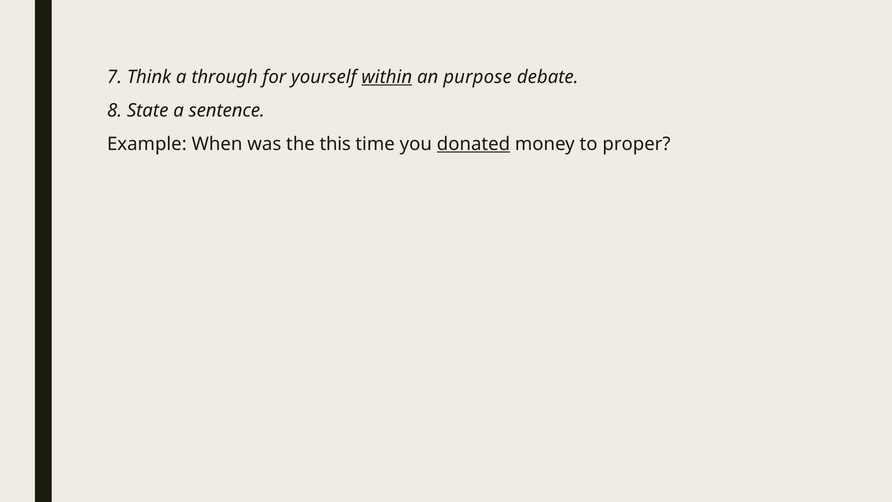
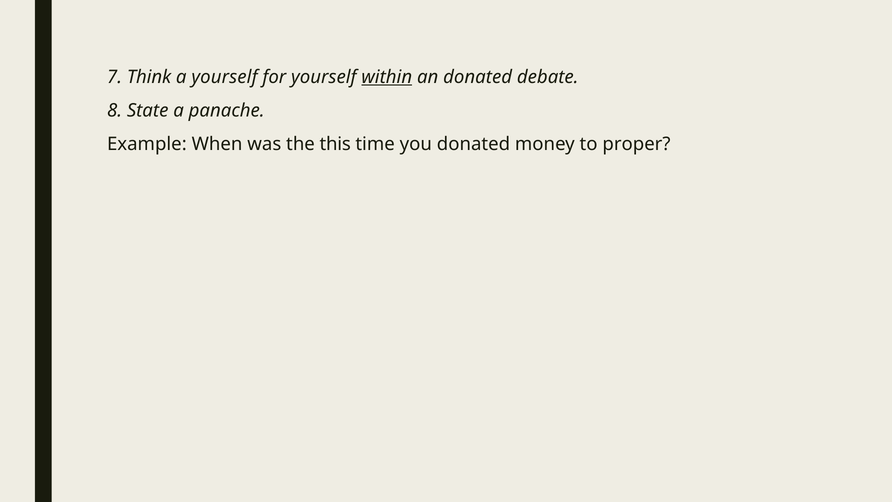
a through: through -> yourself
an purpose: purpose -> donated
sentence: sentence -> panache
donated at (473, 144) underline: present -> none
